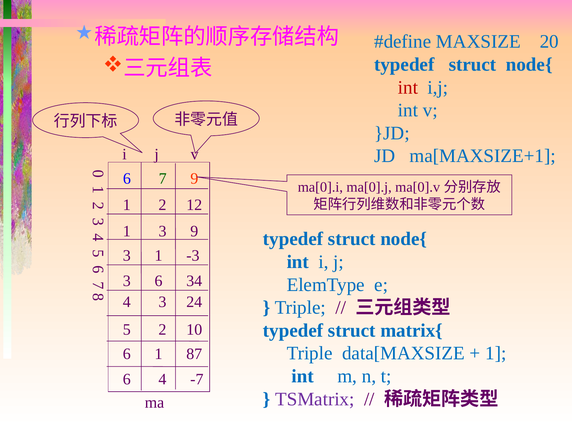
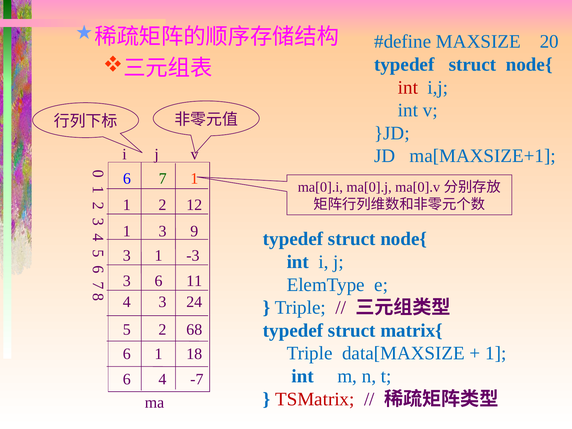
7 9: 9 -> 1
34: 34 -> 11
10: 10 -> 68
87: 87 -> 18
TSMatrix colour: purple -> red
